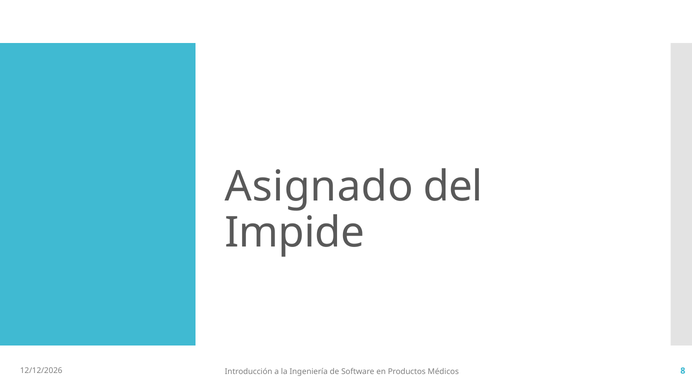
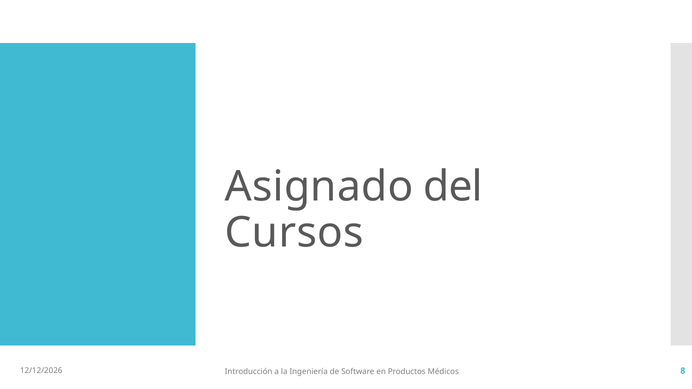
Impide: Impide -> Cursos
